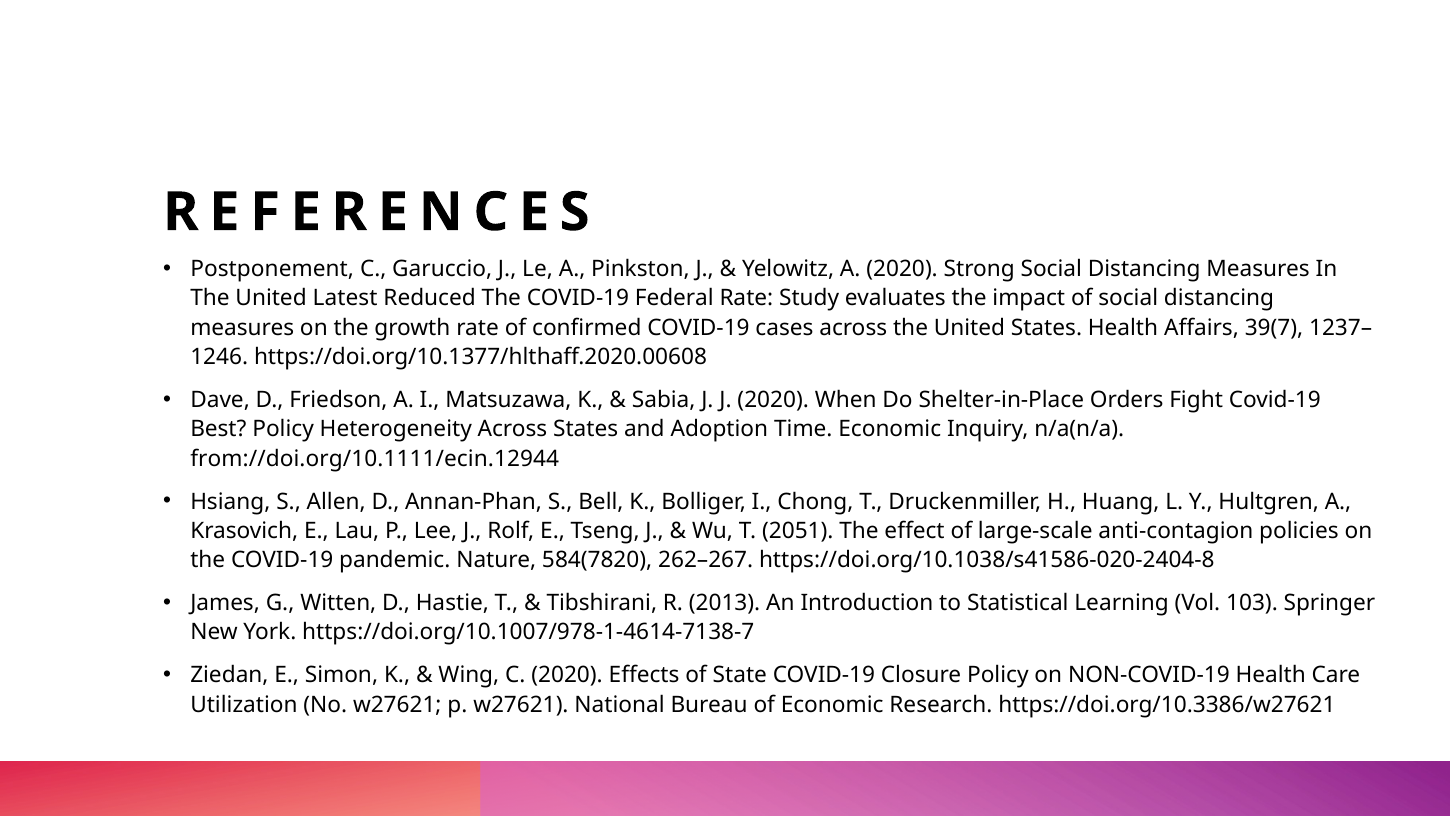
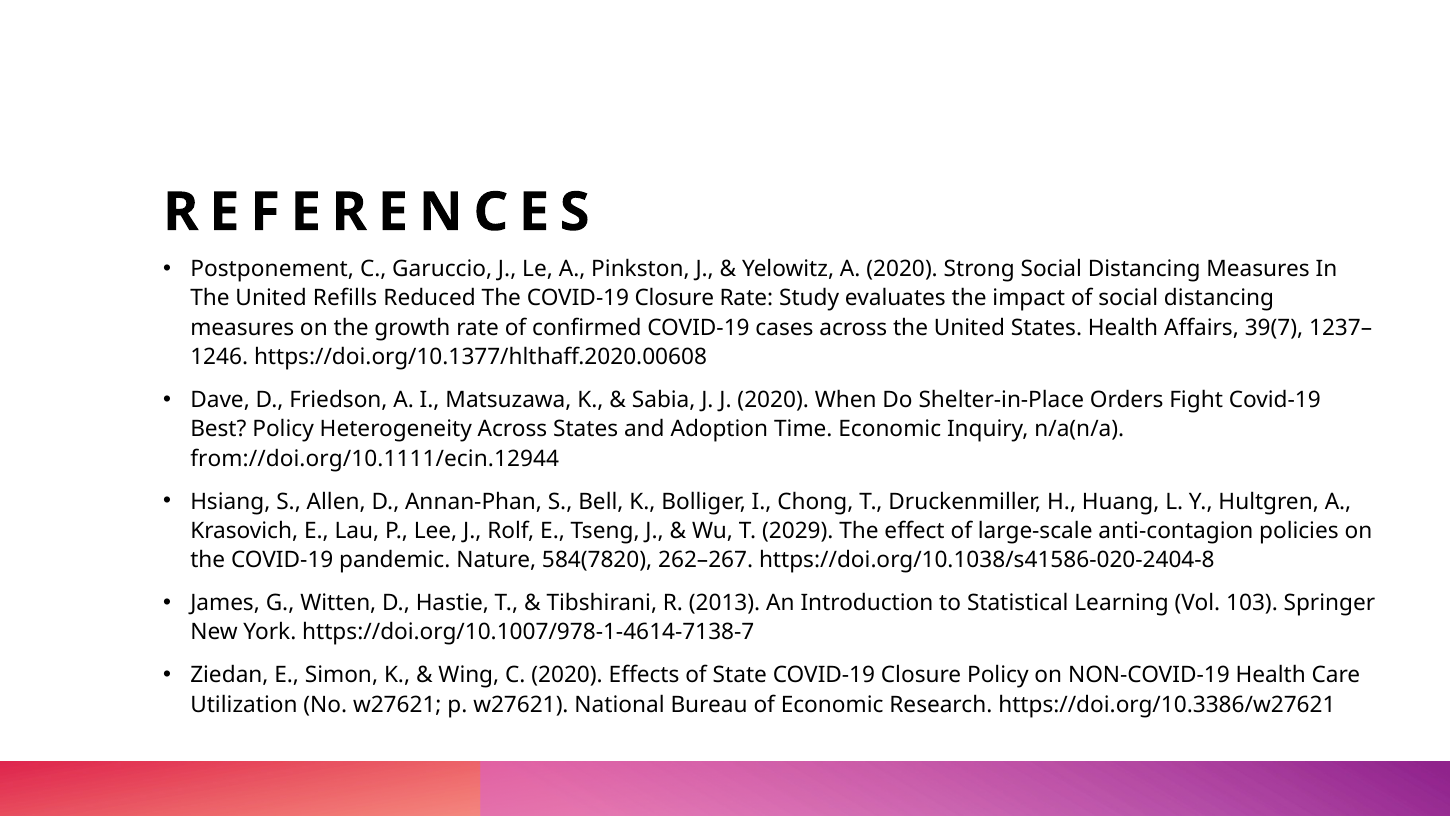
Latest: Latest -> Refills
The COVID-19 Federal: Federal -> Closure
2051: 2051 -> 2029
